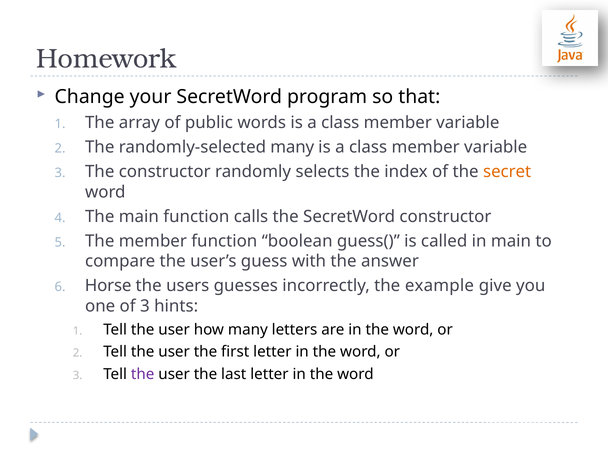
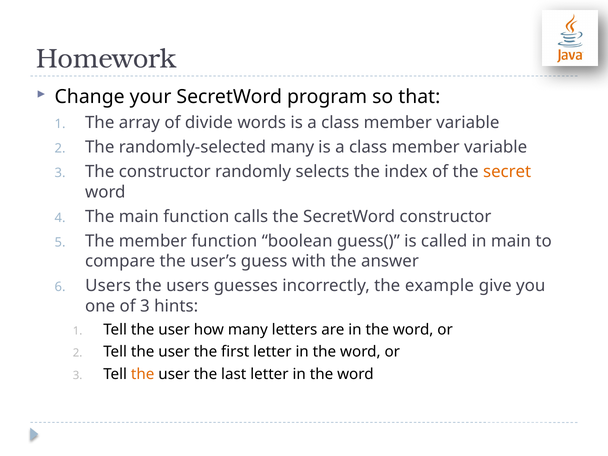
public: public -> divide
Horse at (108, 286): Horse -> Users
the at (143, 374) colour: purple -> orange
